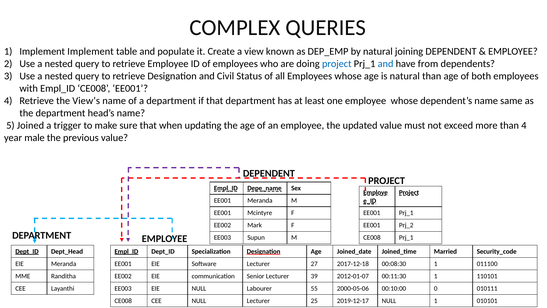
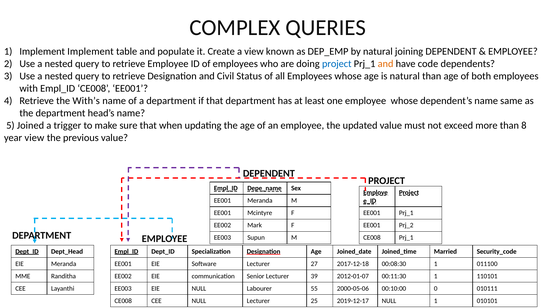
and at (386, 64) colour: blue -> orange
from: from -> code
View’s: View’s -> With’s
than 4: 4 -> 8
year male: male -> view
